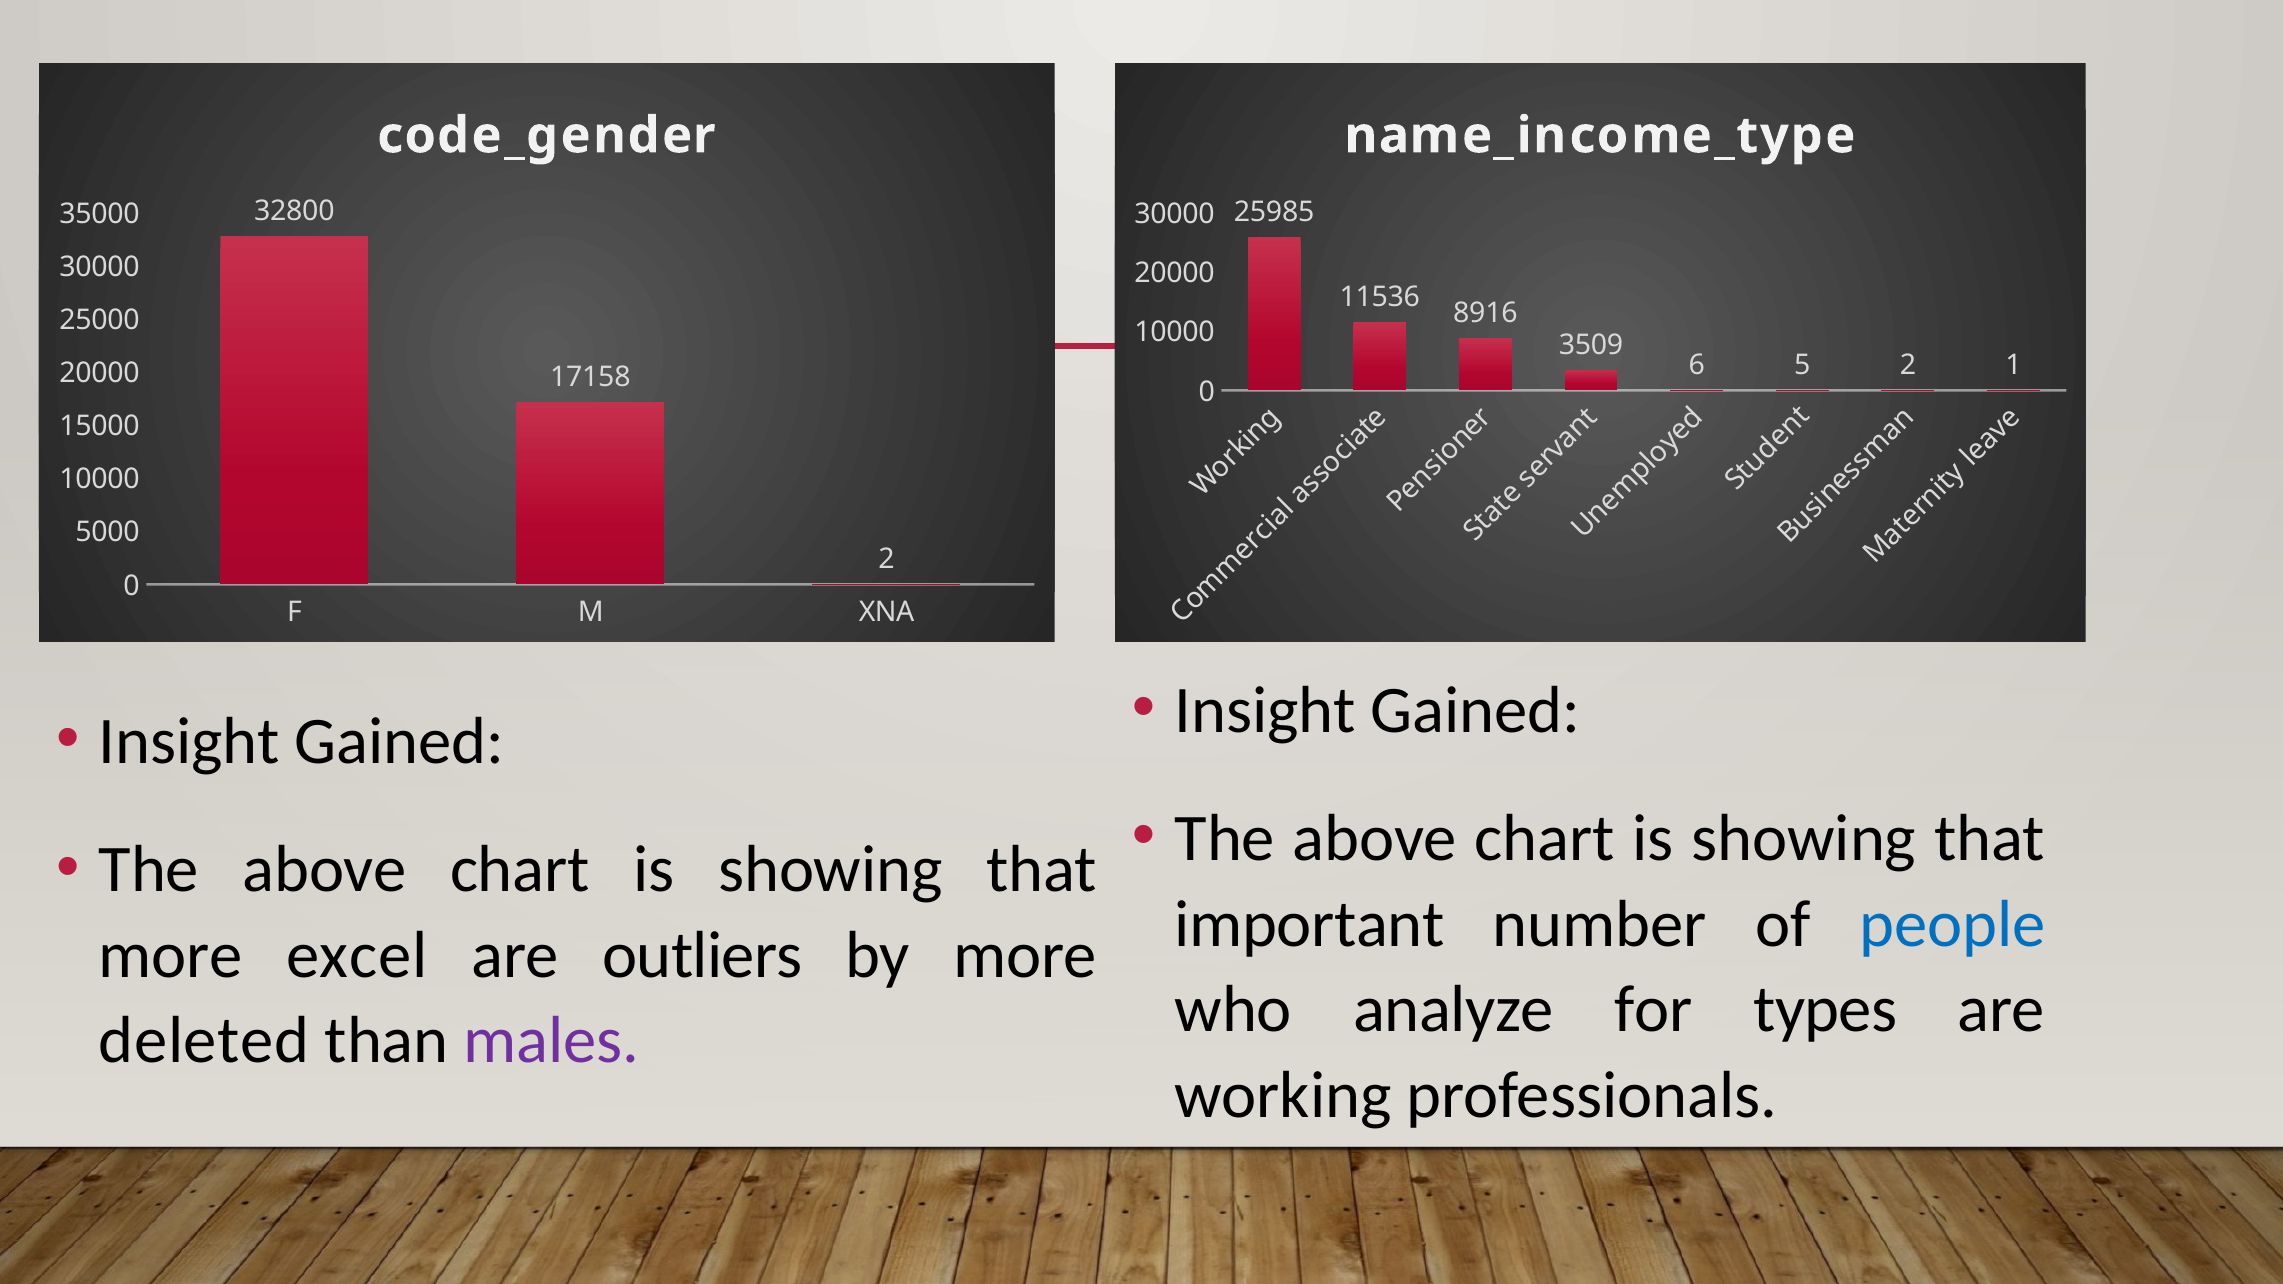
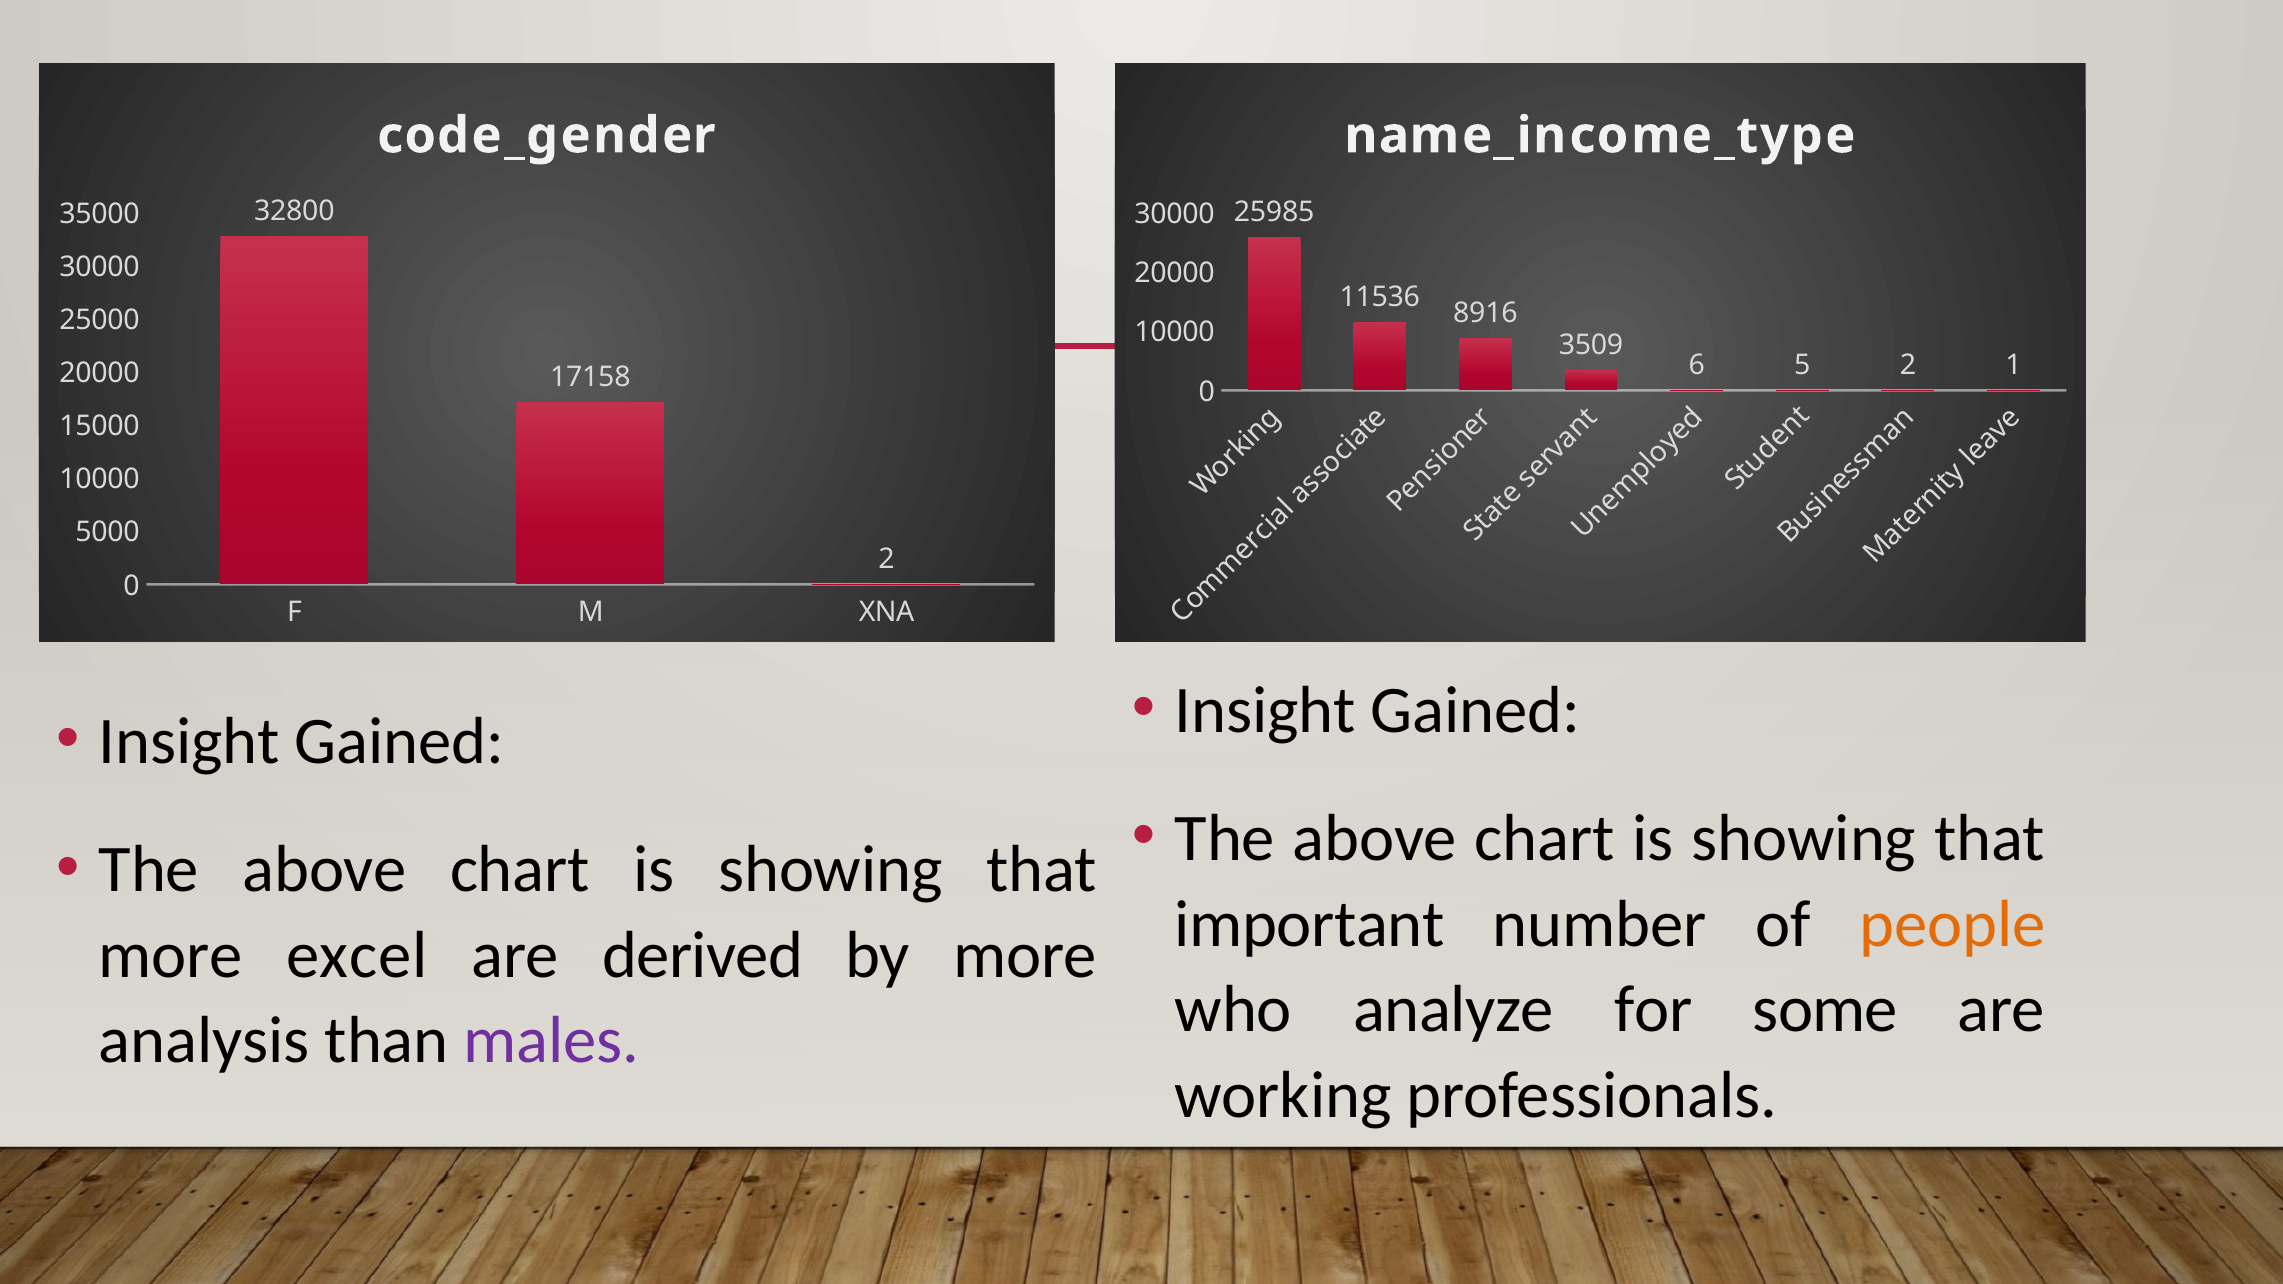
people colour: blue -> orange
outliers: outliers -> derived
types: types -> some
deleted: deleted -> analysis
